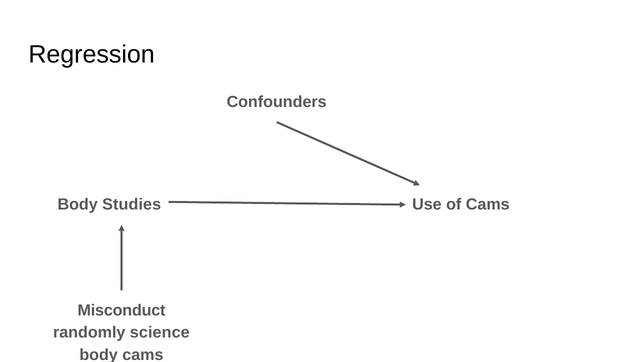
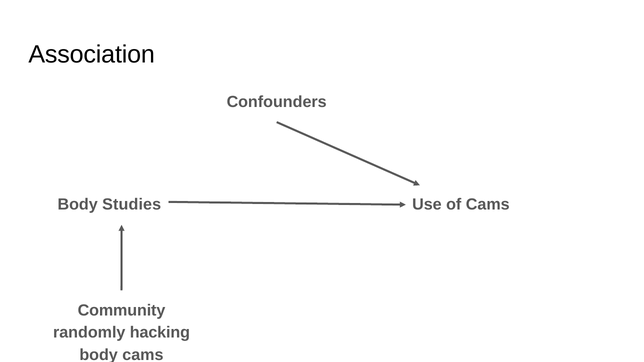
Regression: Regression -> Association
Misconduct: Misconduct -> Community
science: science -> hacking
